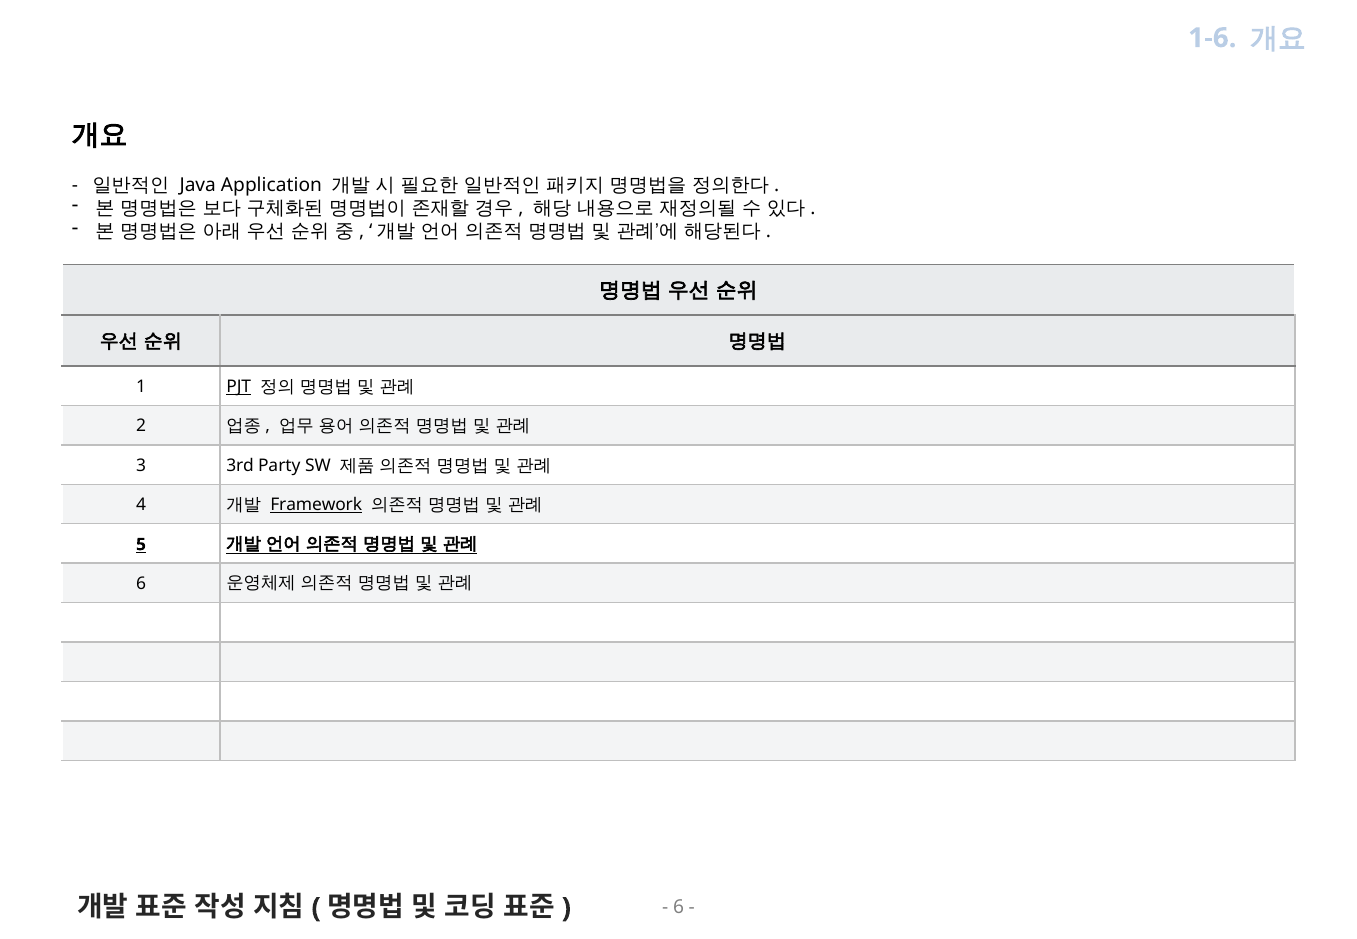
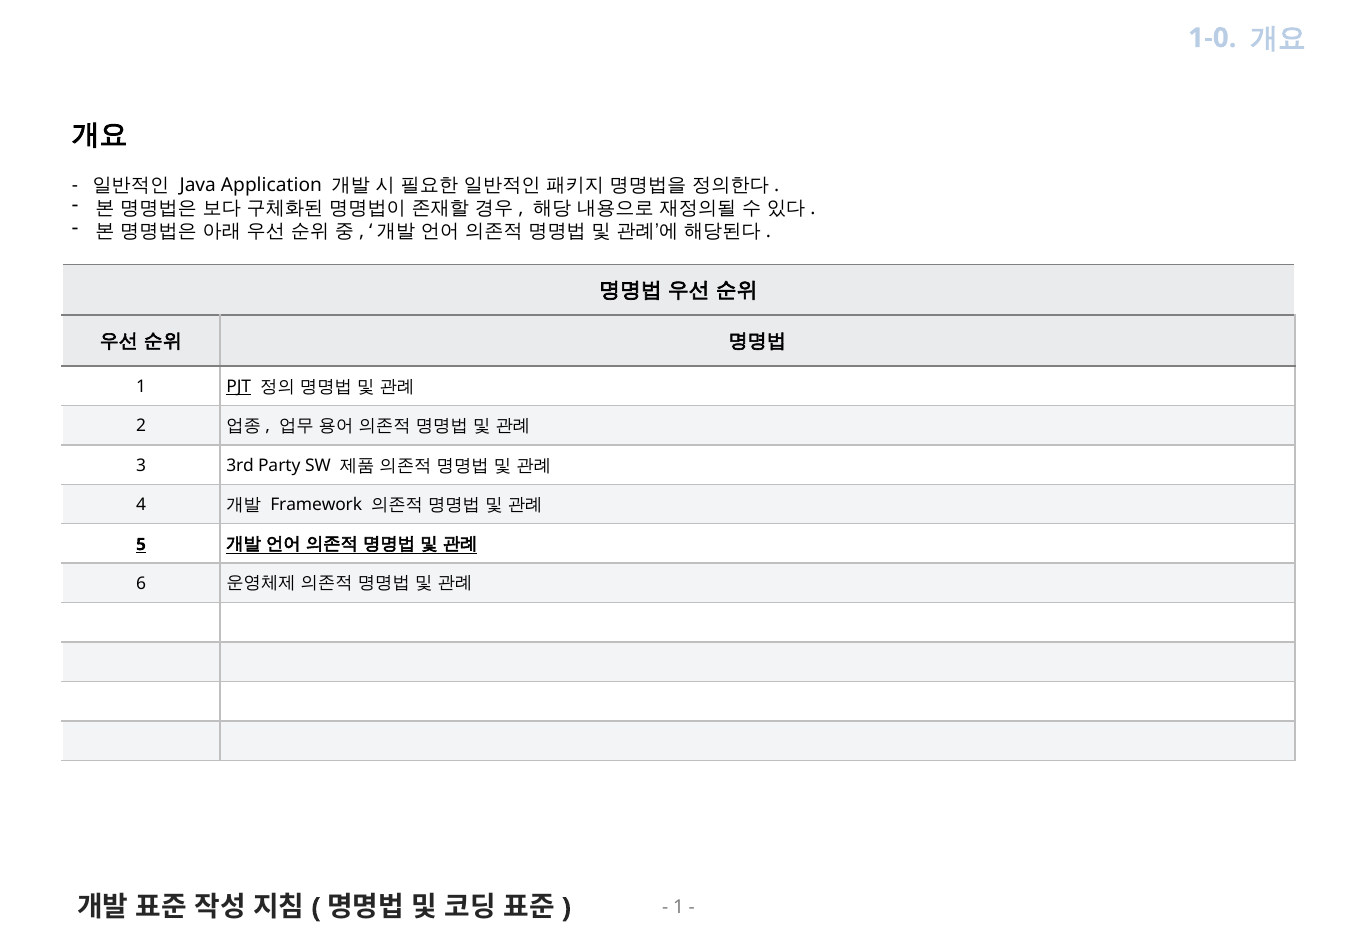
1-6: 1-6 -> 1-0
Framework underline: present -> none
6 at (679, 908): 6 -> 1
